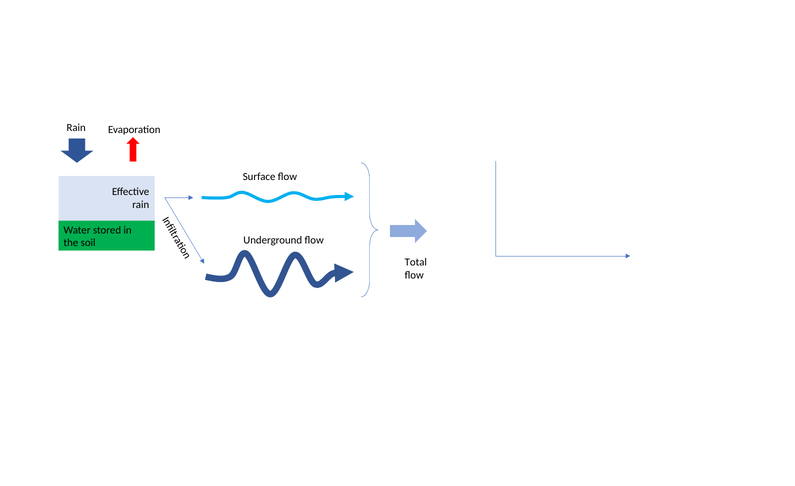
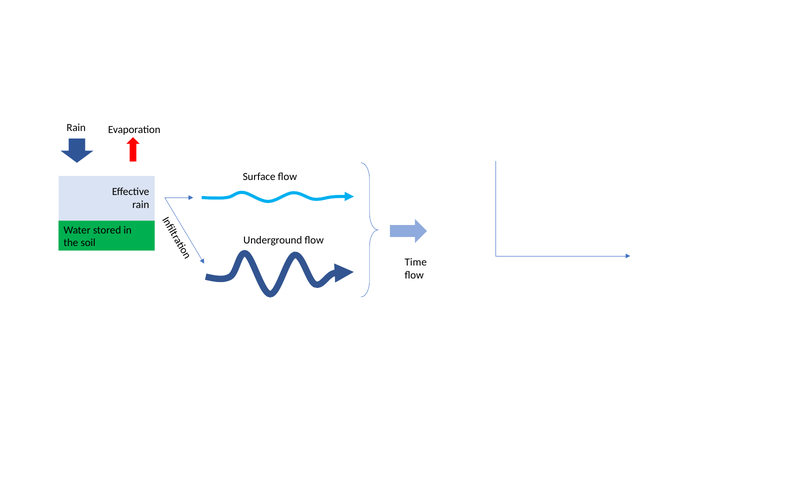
Total: Total -> Time
